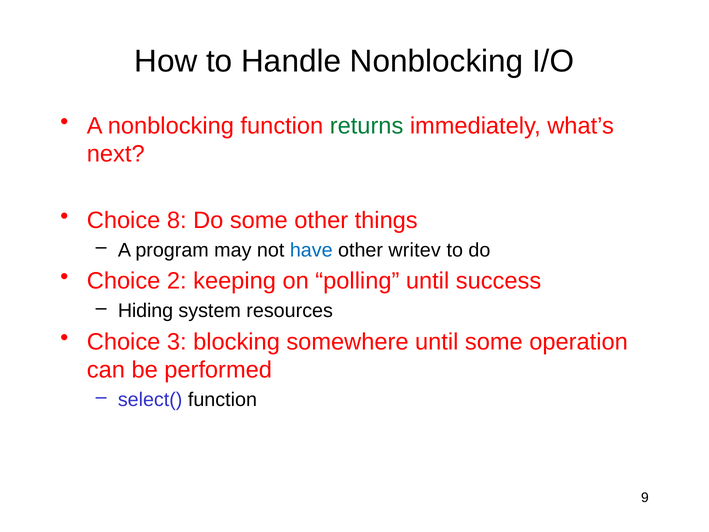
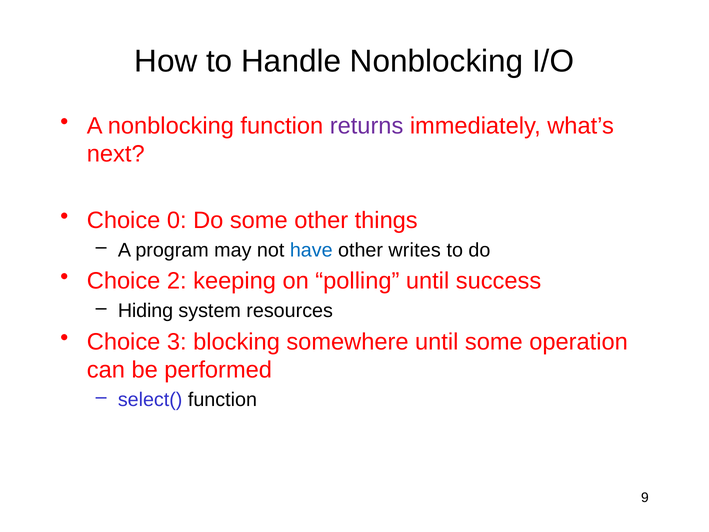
returns colour: green -> purple
8: 8 -> 0
writev: writev -> writes
